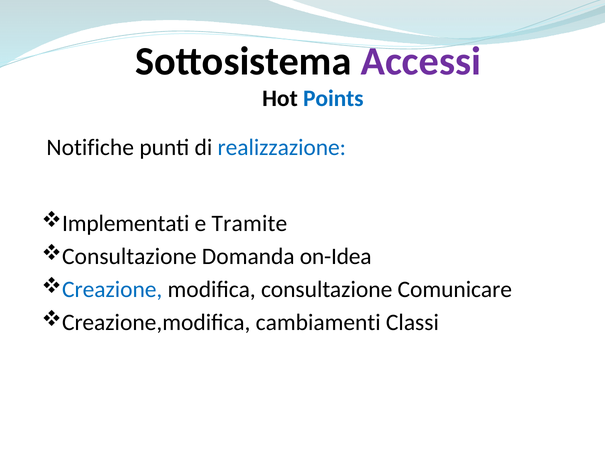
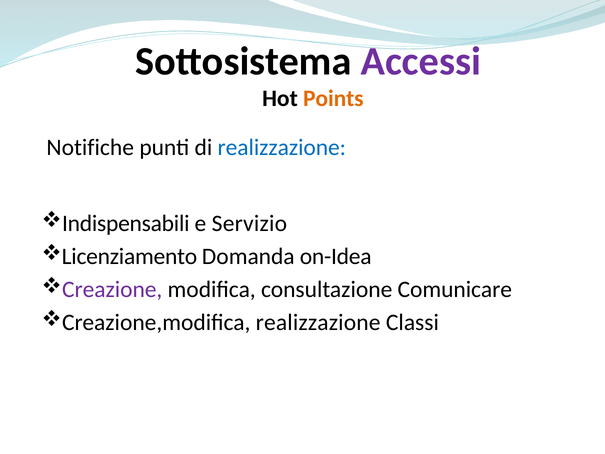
Points colour: blue -> orange
Implementati: Implementati -> Indispensabili
Tramite: Tramite -> Servizio
Consultazione at (129, 257): Consultazione -> Licenziamento
Creazione colour: blue -> purple
Creazione,modifica cambiamenti: cambiamenti -> realizzazione
